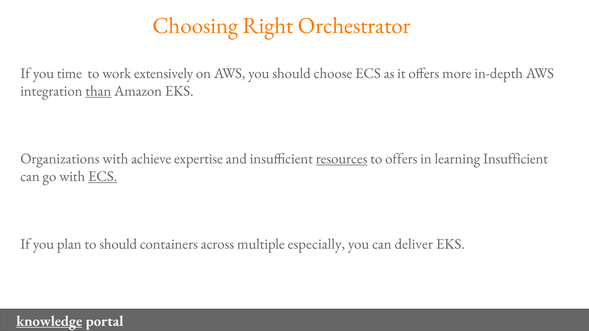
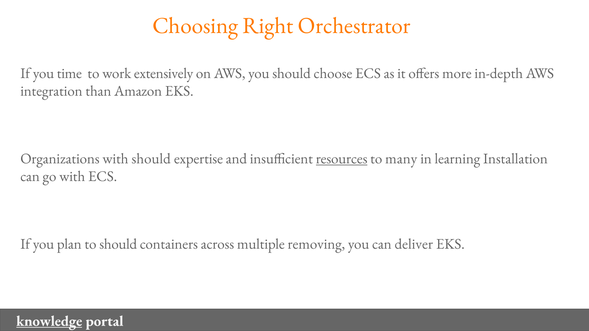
than underline: present -> none
with achieve: achieve -> should
to offers: offers -> many
learning Insufficient: Insufficient -> Installation
ECS at (103, 176) underline: present -> none
especially: especially -> removing
